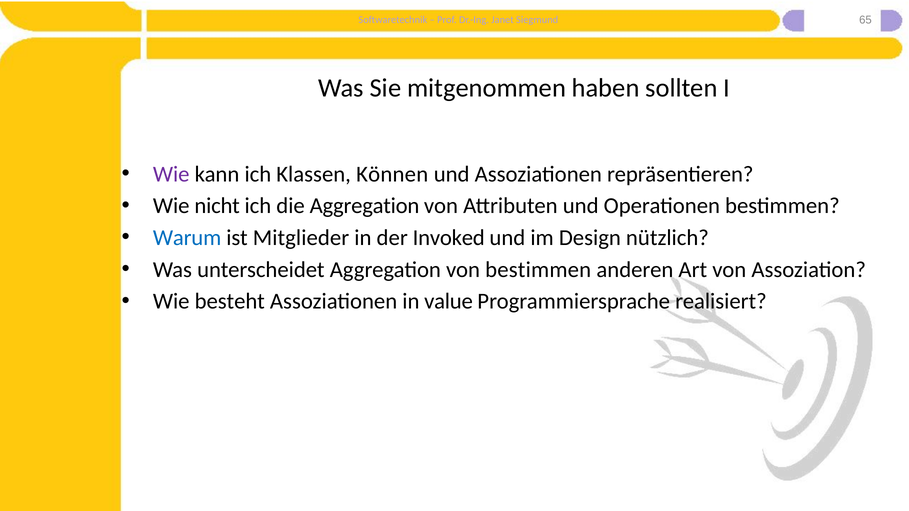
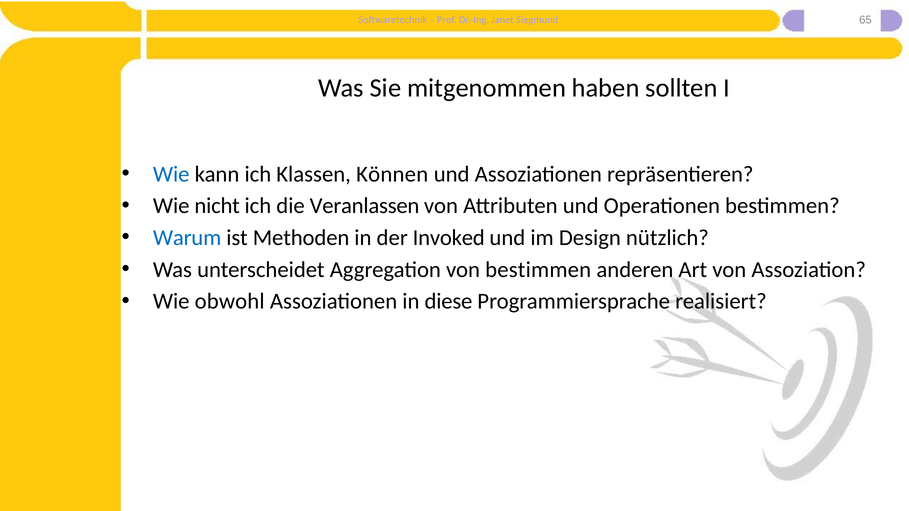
Wie at (171, 174) colour: purple -> blue
die Aggregation: Aggregation -> Veranlassen
Mitglieder: Mitglieder -> Methoden
besteht: besteht -> obwohl
value: value -> diese
